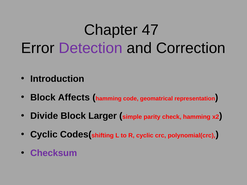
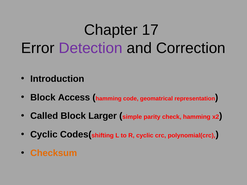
47: 47 -> 17
Affects: Affects -> Access
Divide: Divide -> Called
Checksum colour: purple -> orange
